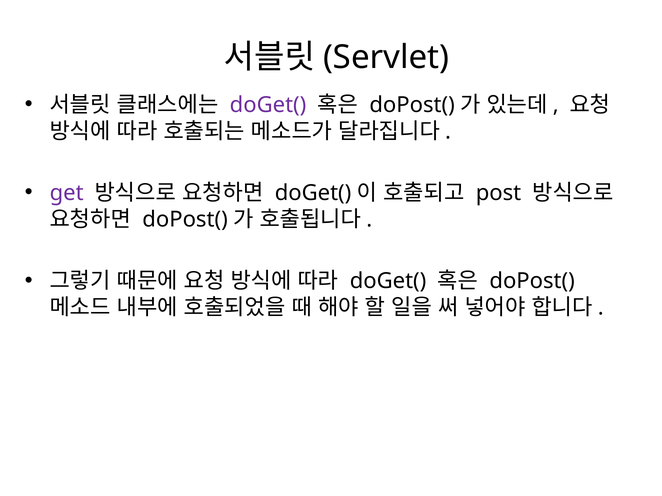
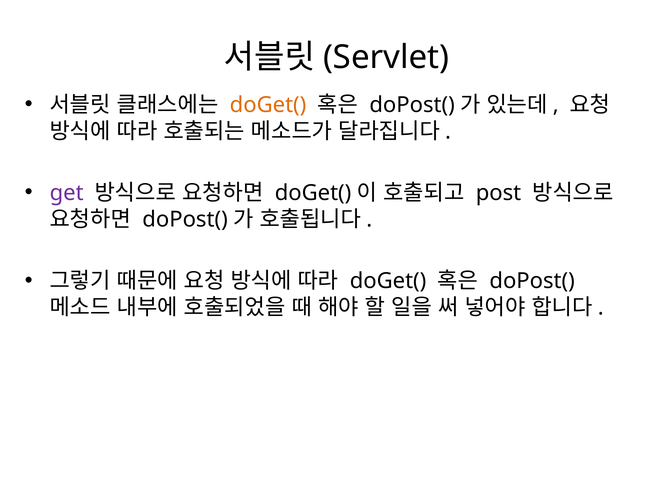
doGet( at (268, 105) colour: purple -> orange
